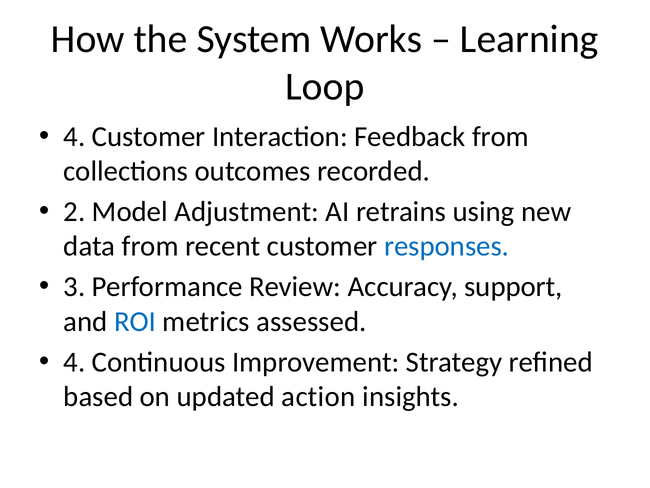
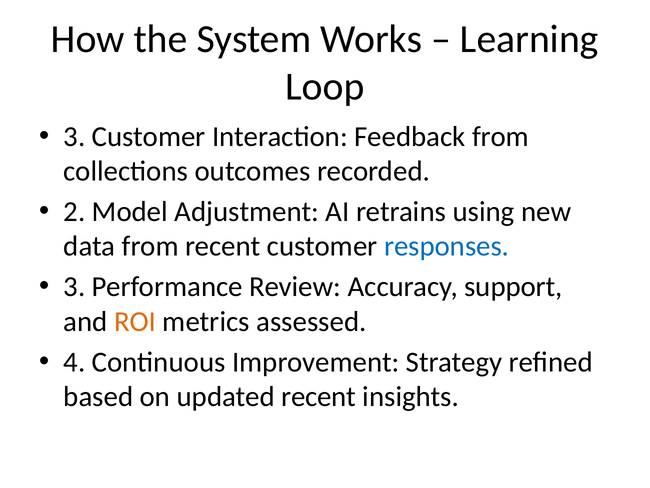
4 at (74, 136): 4 -> 3
ROI colour: blue -> orange
updated action: action -> recent
